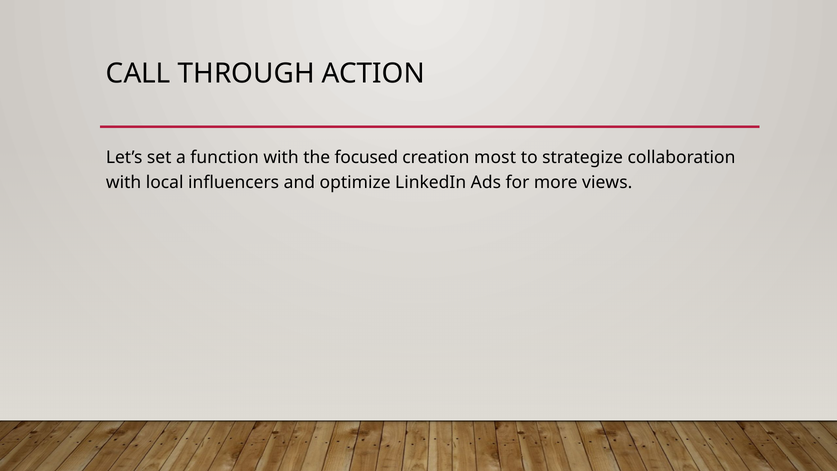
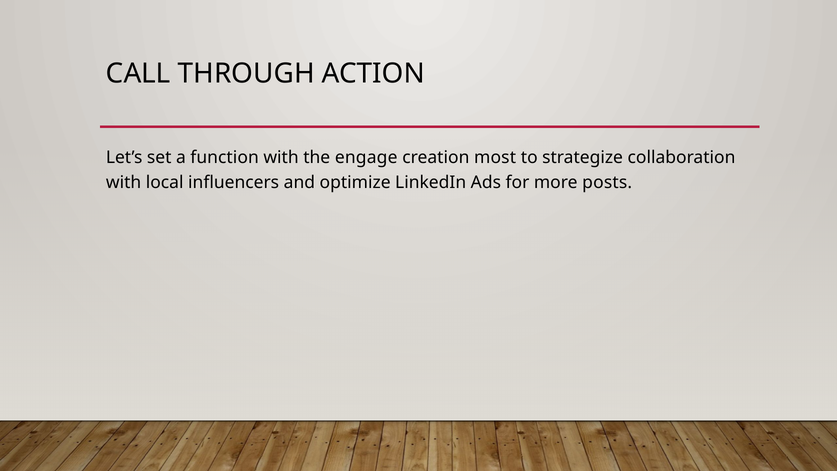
focused: focused -> engage
views: views -> posts
